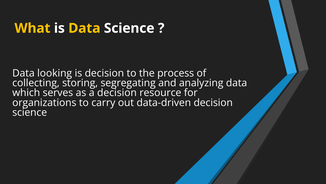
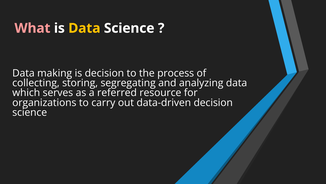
What colour: yellow -> pink
looking: looking -> making
a decision: decision -> referred
